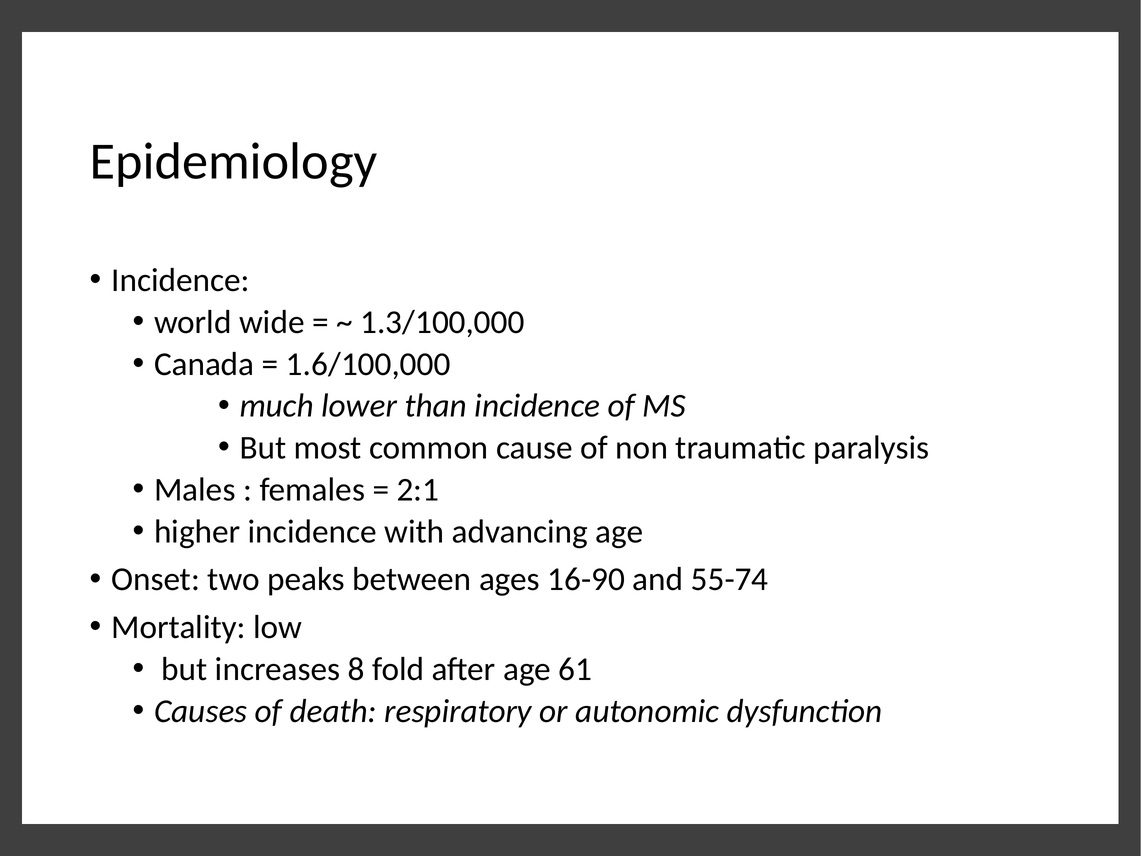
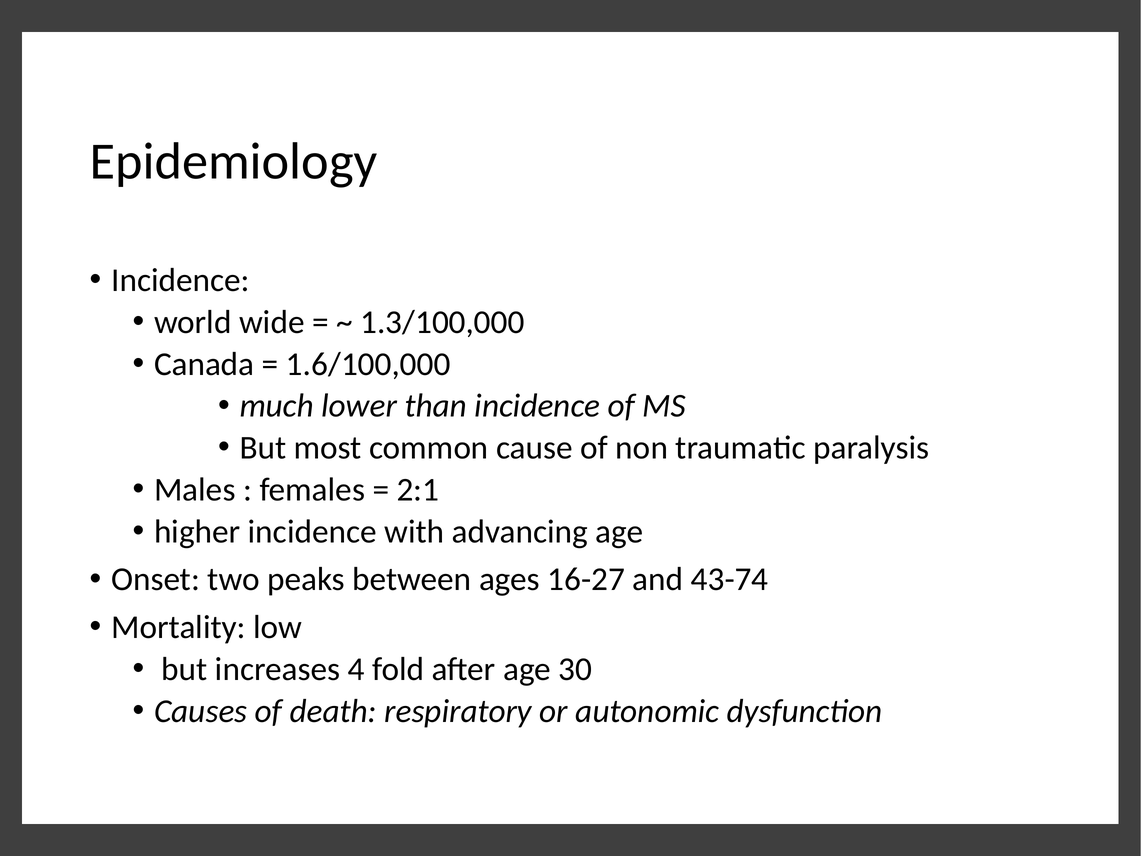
16-90: 16-90 -> 16-27
55-74: 55-74 -> 43-74
8: 8 -> 4
61: 61 -> 30
